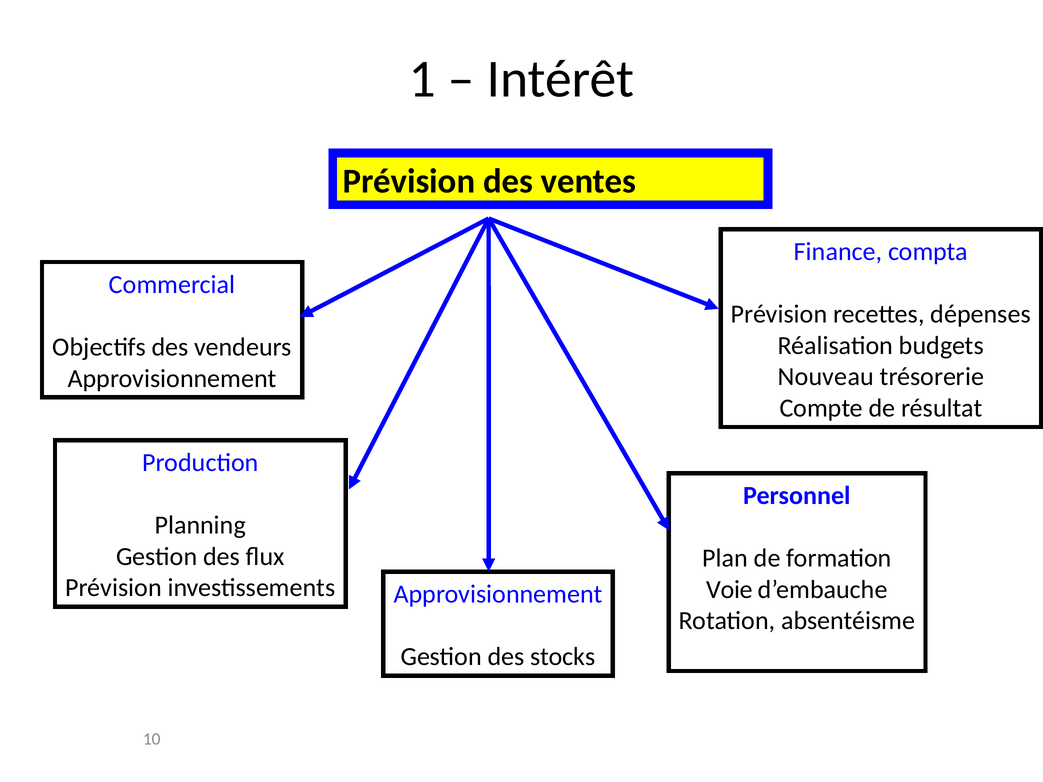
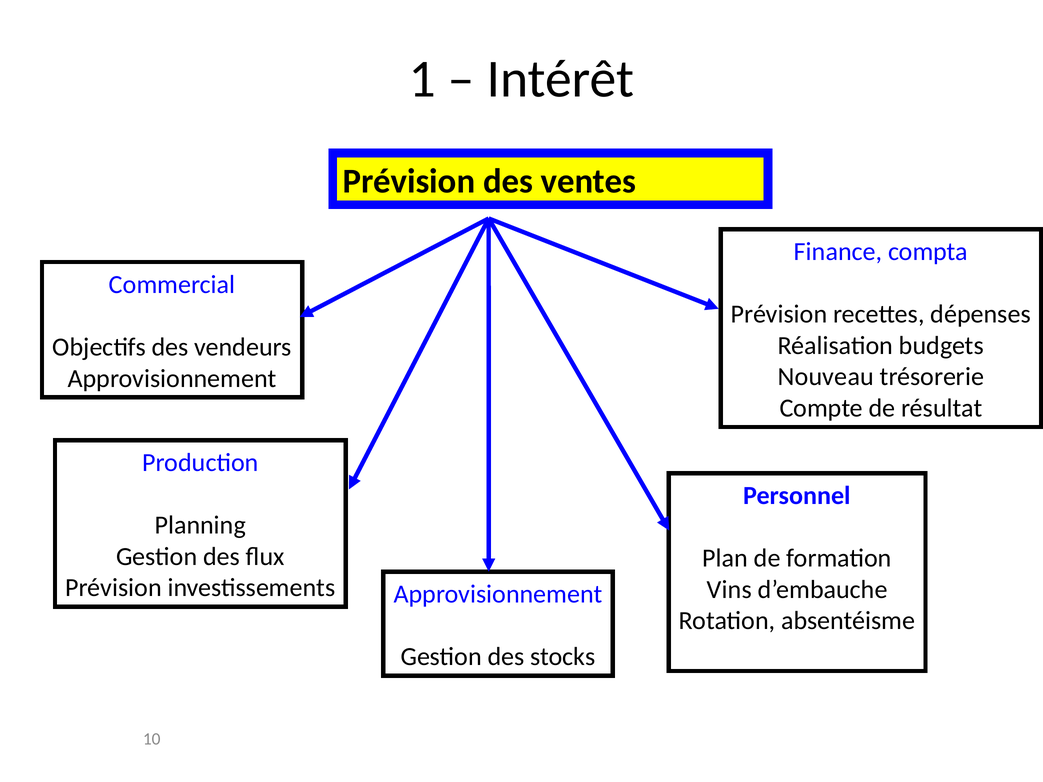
Voie: Voie -> Vins
